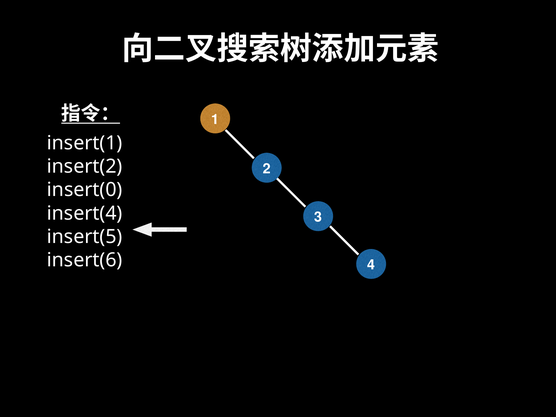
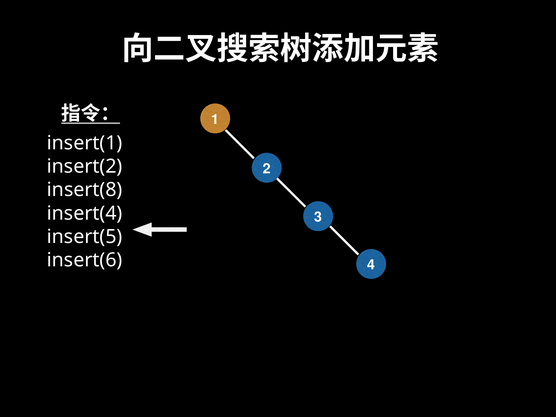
insert(0: insert(0 -> insert(8
